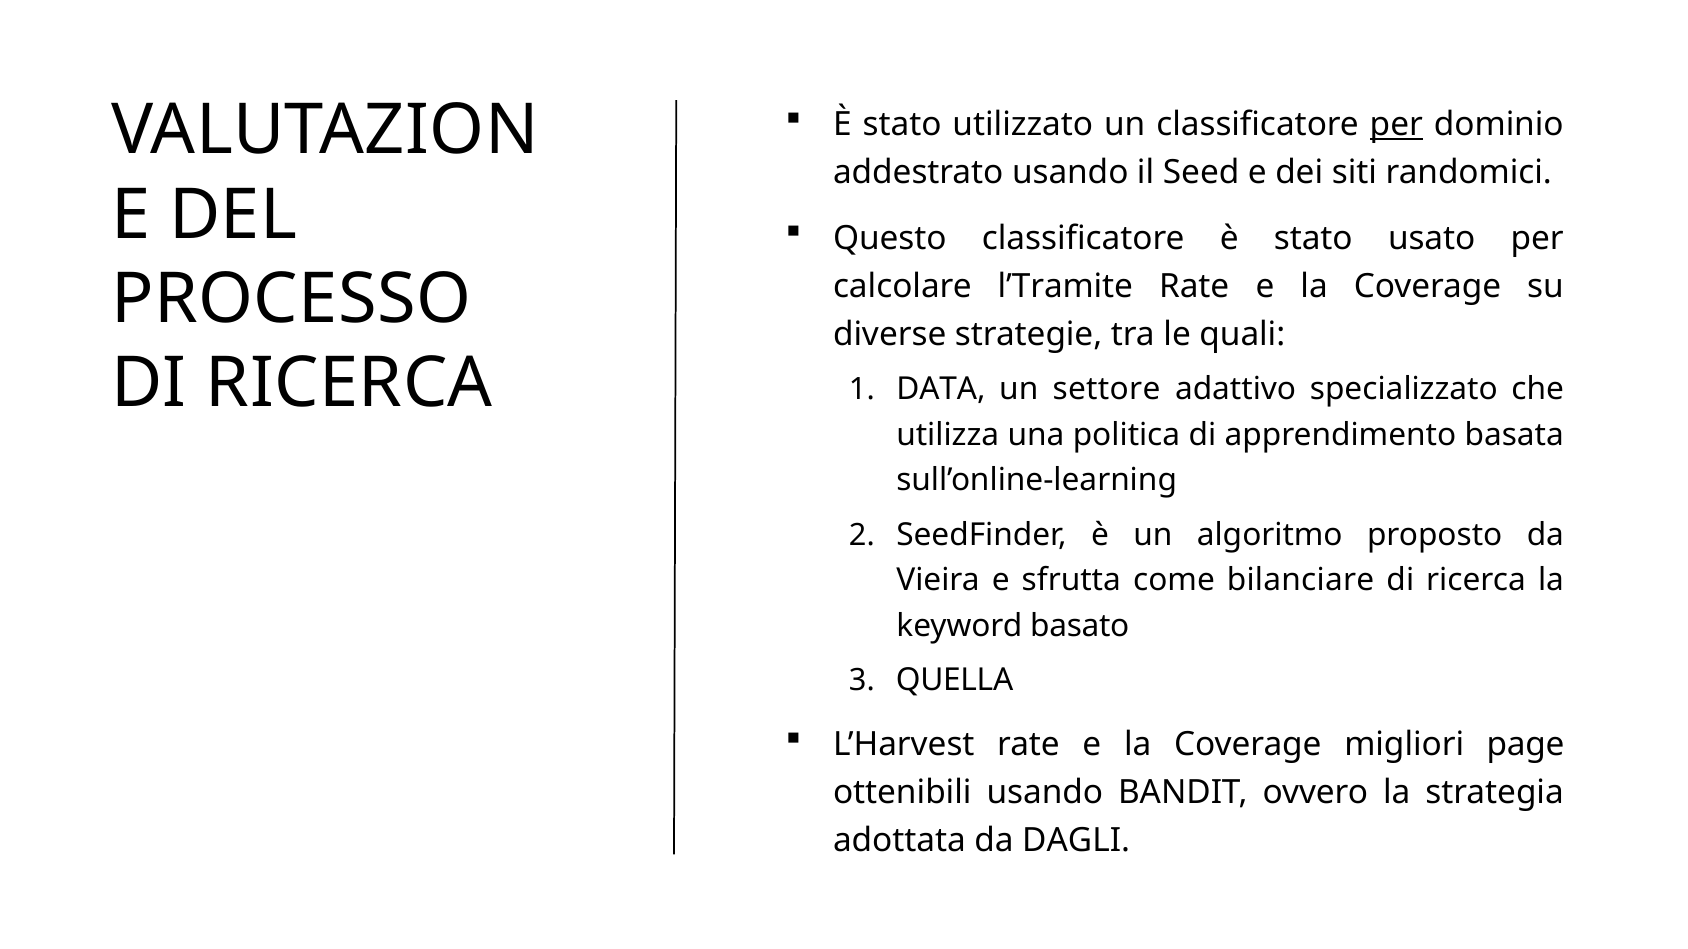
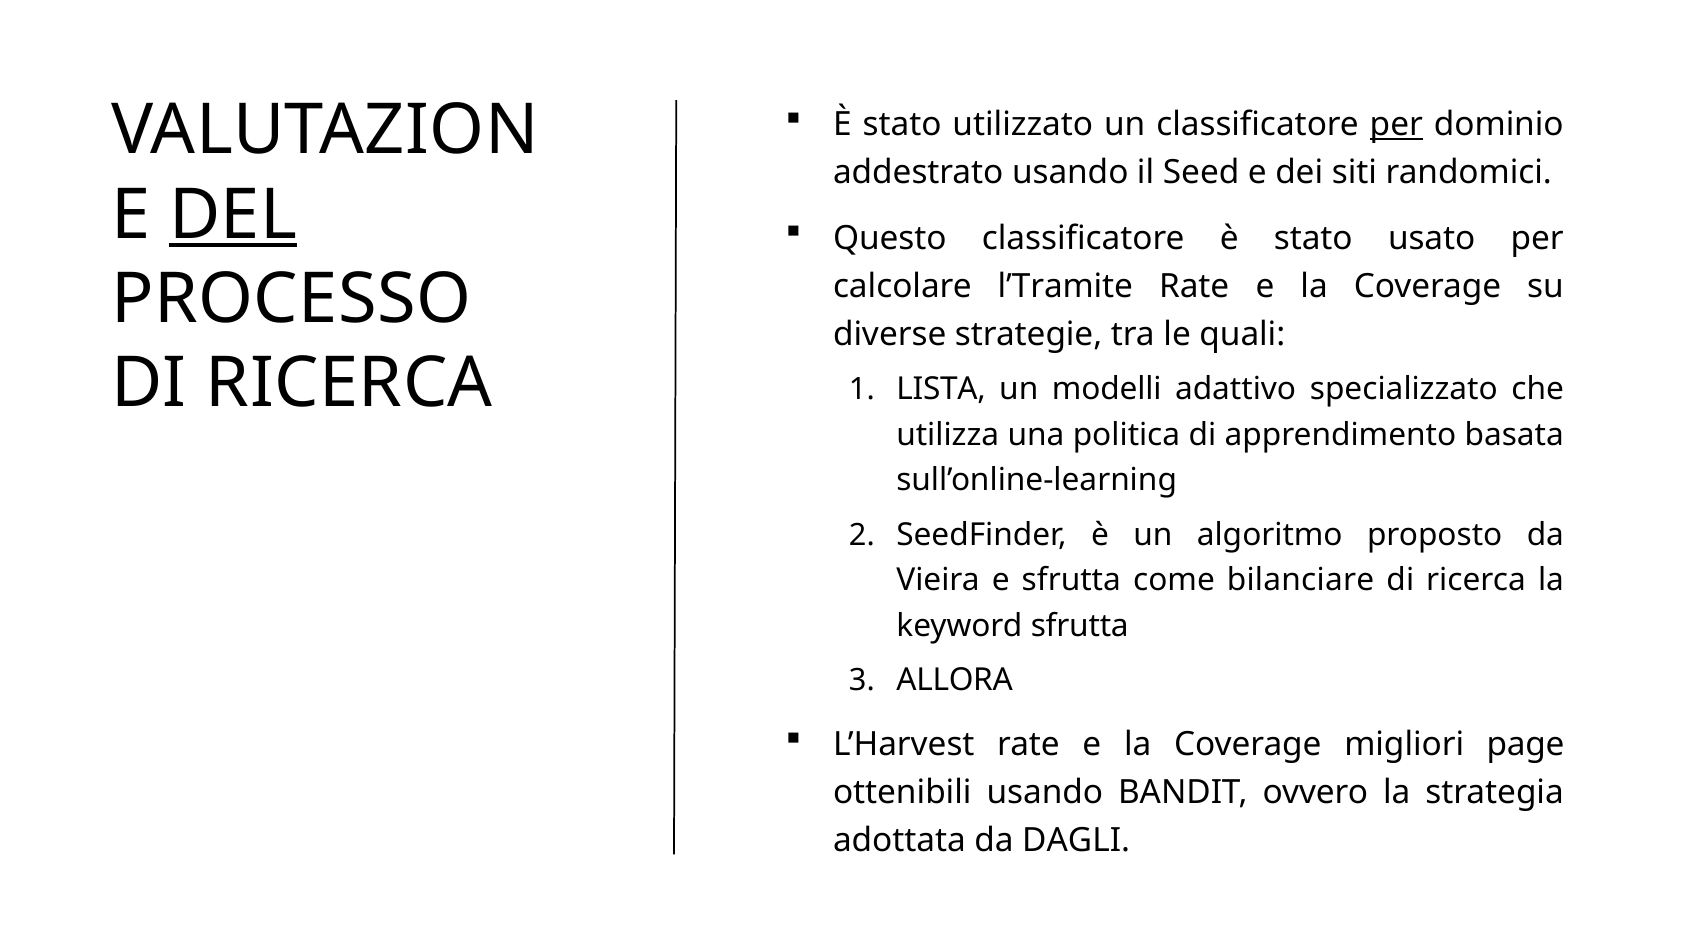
DEL underline: none -> present
DATA: DATA -> LISTA
settore: settore -> modelli
keyword basato: basato -> sfrutta
QUELLA: QUELLA -> ALLORA
